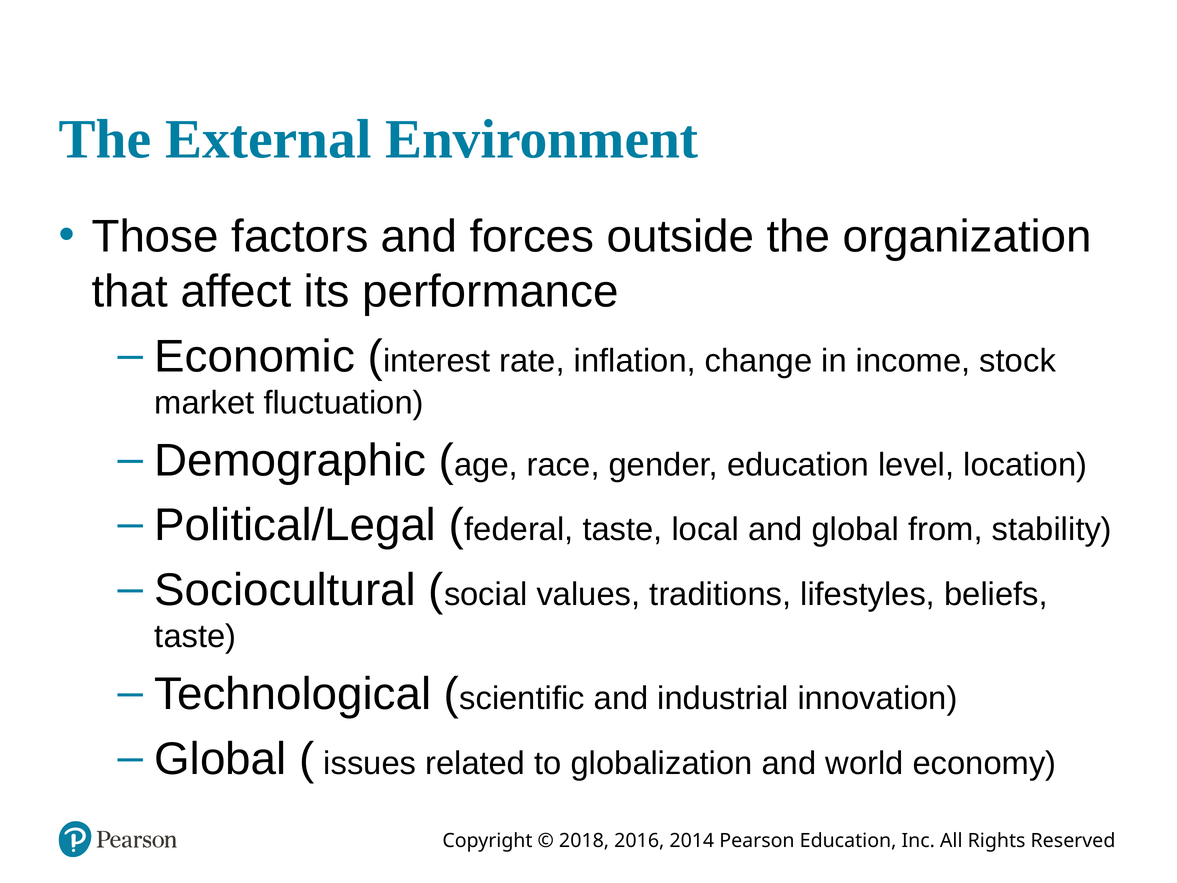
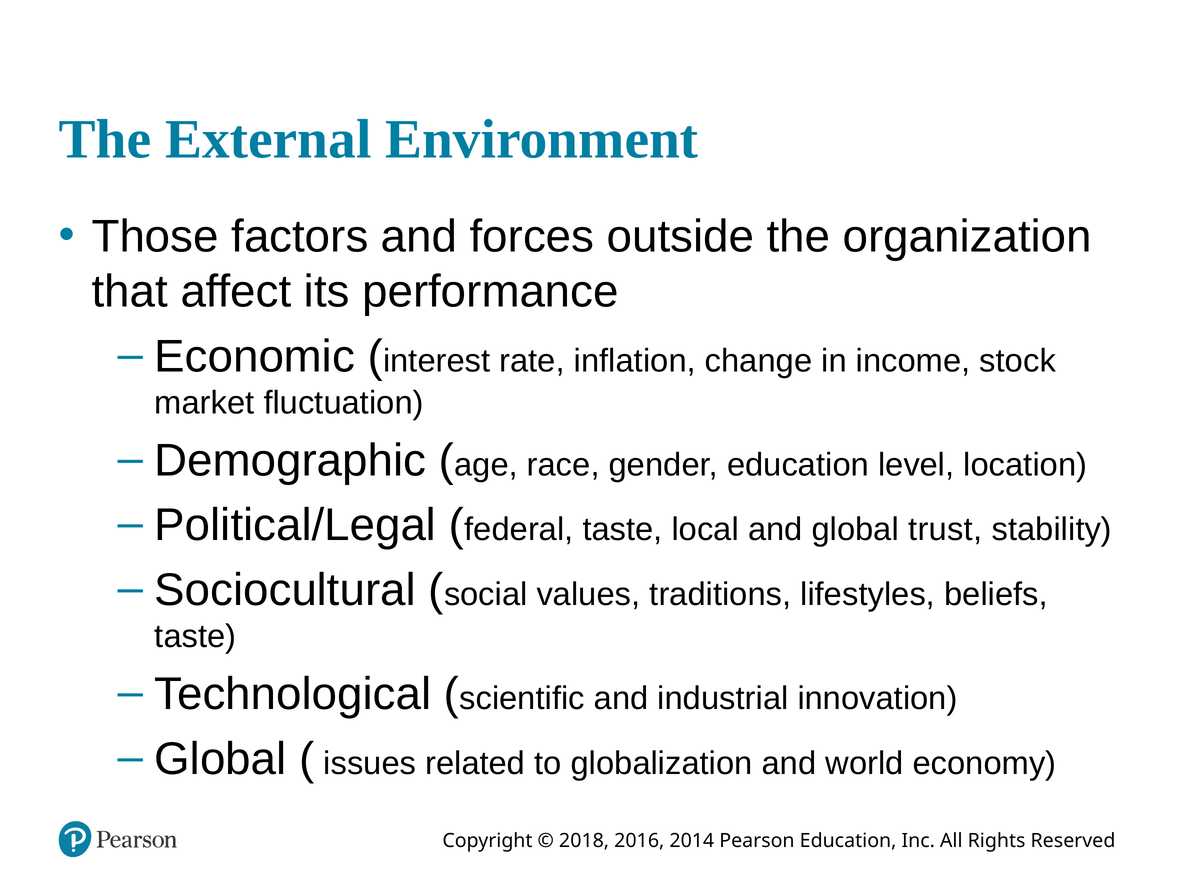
from: from -> trust
